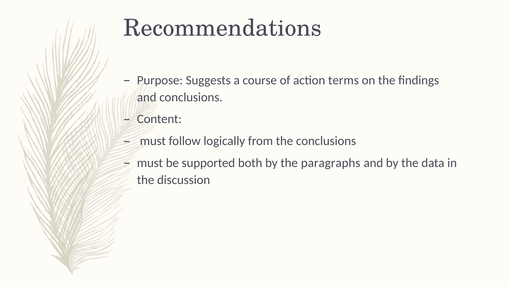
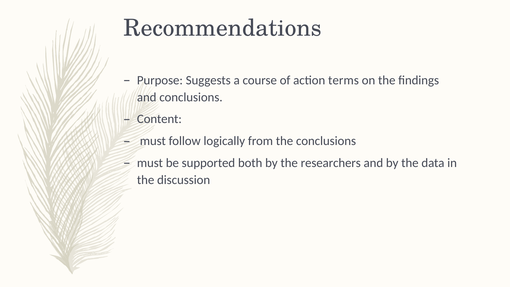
paragraphs: paragraphs -> researchers
